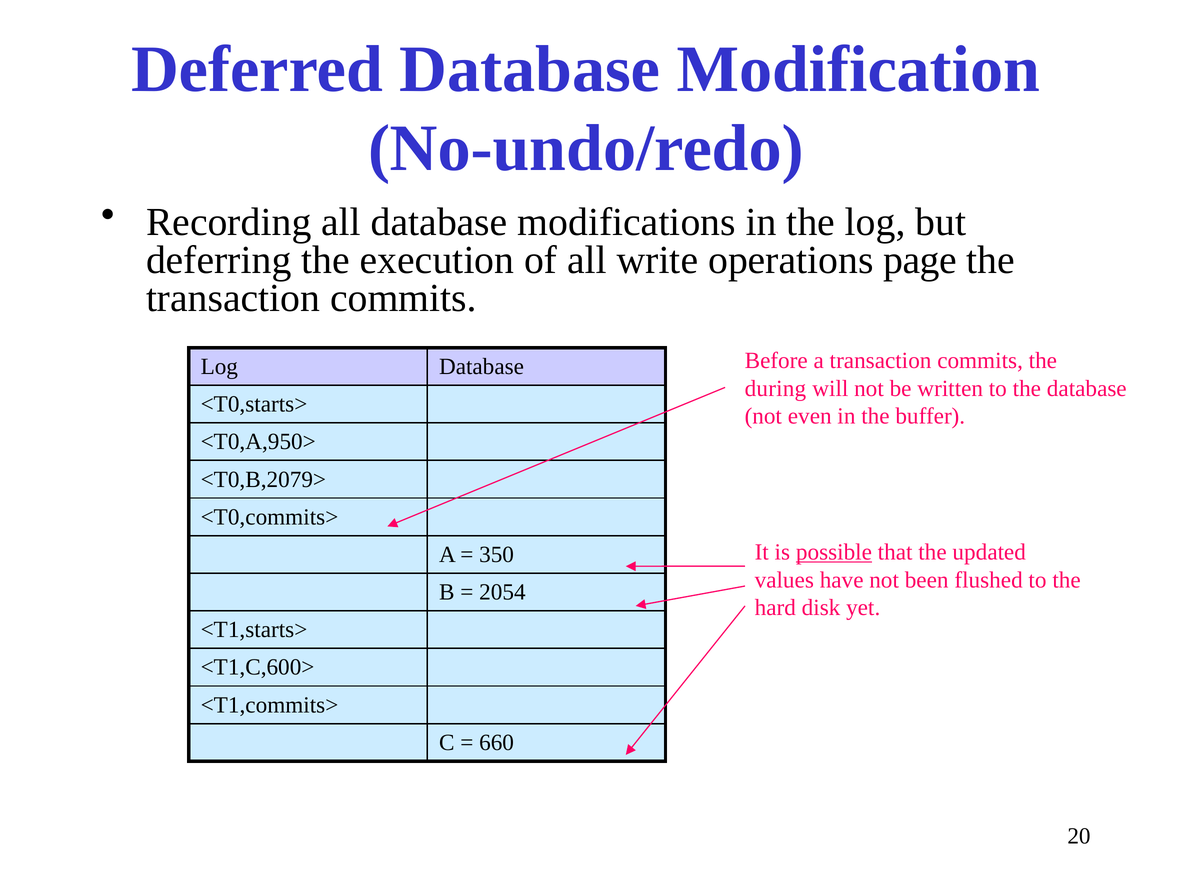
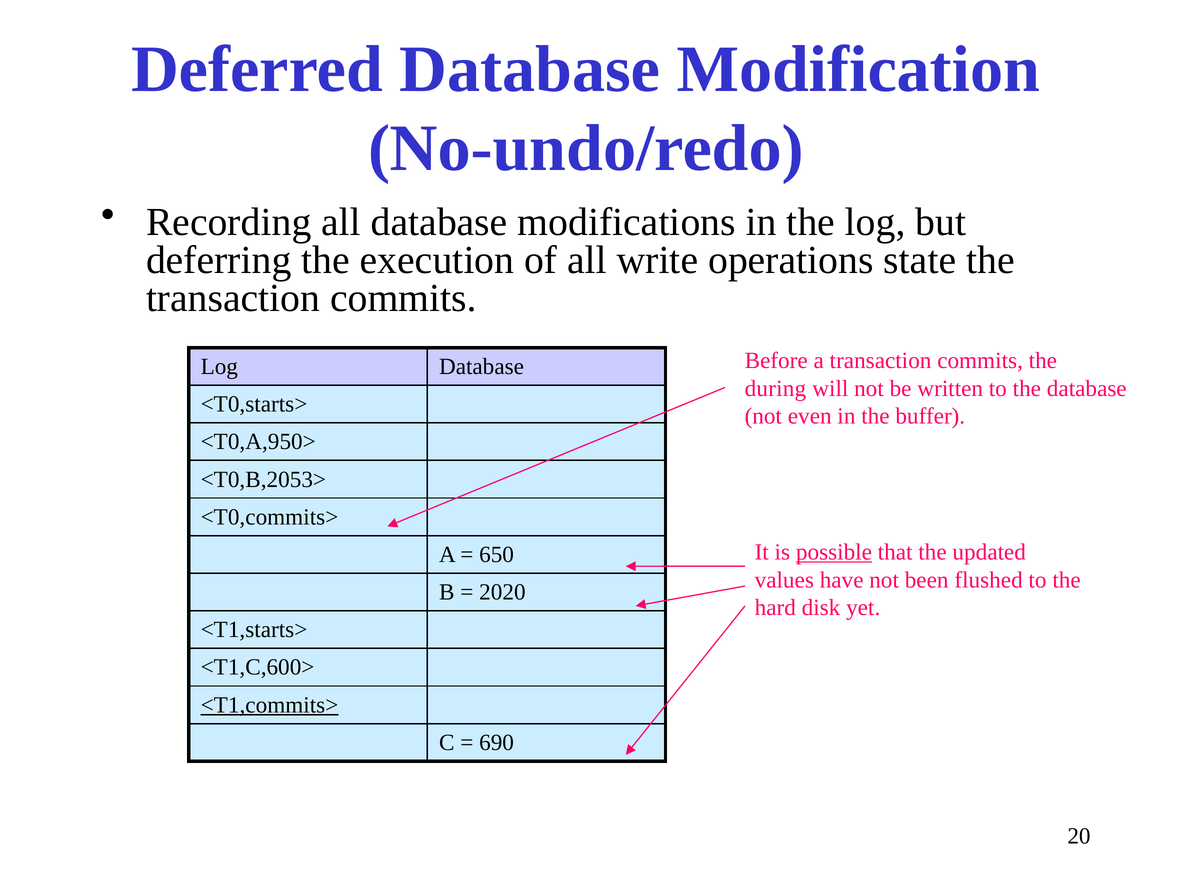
page: page -> state
<T0,B,2079>: <T0,B,2079> -> <T0,B,2053>
350: 350 -> 650
2054: 2054 -> 2020
<T1,commits> underline: none -> present
660: 660 -> 690
